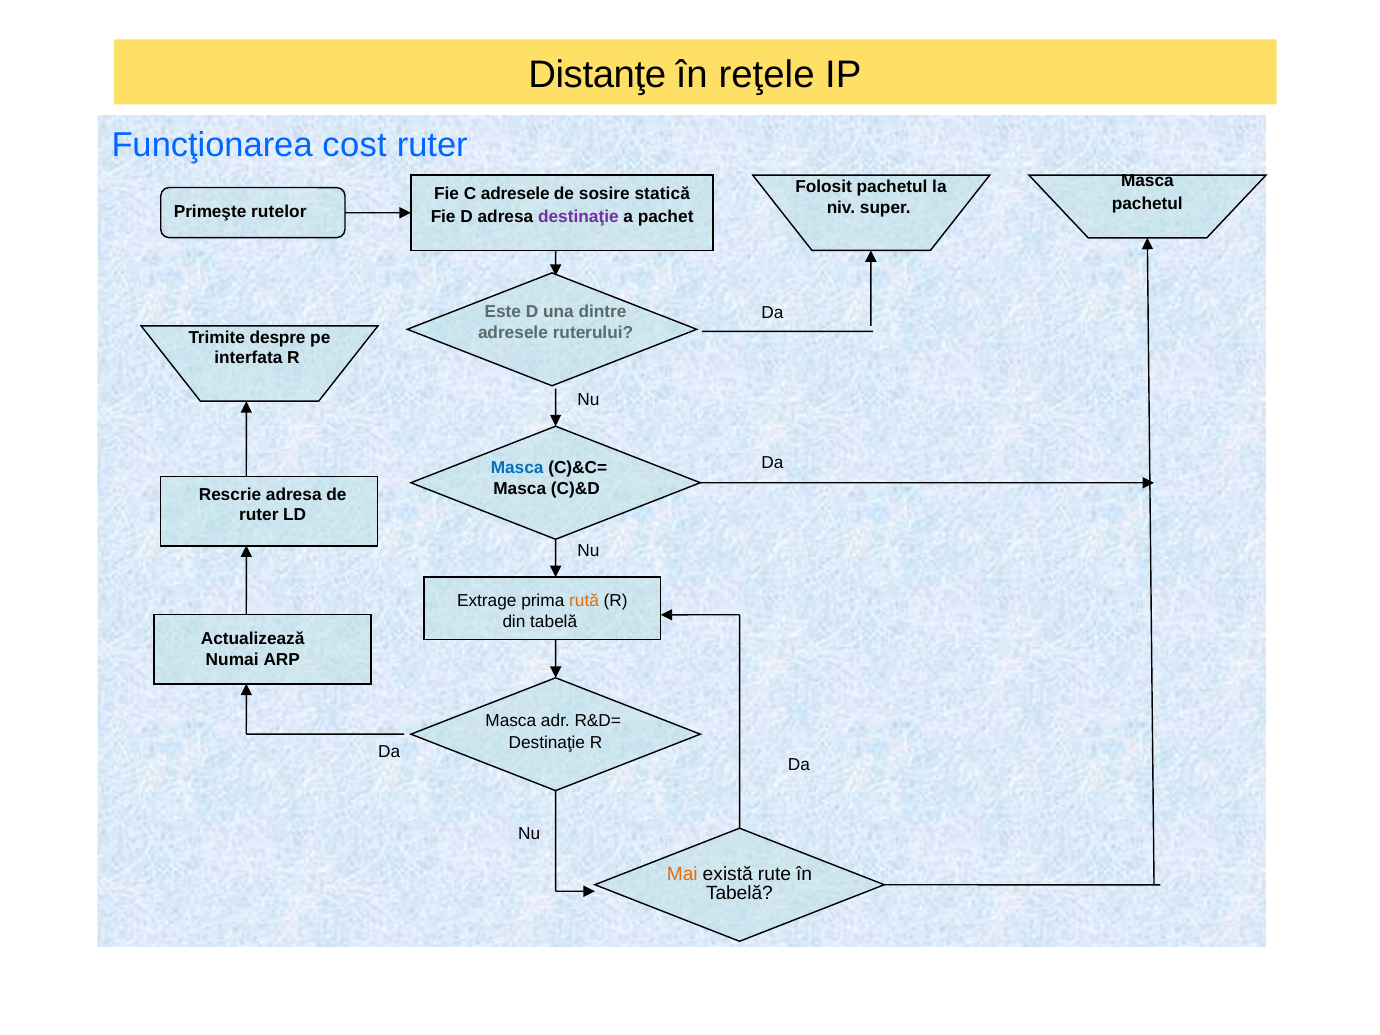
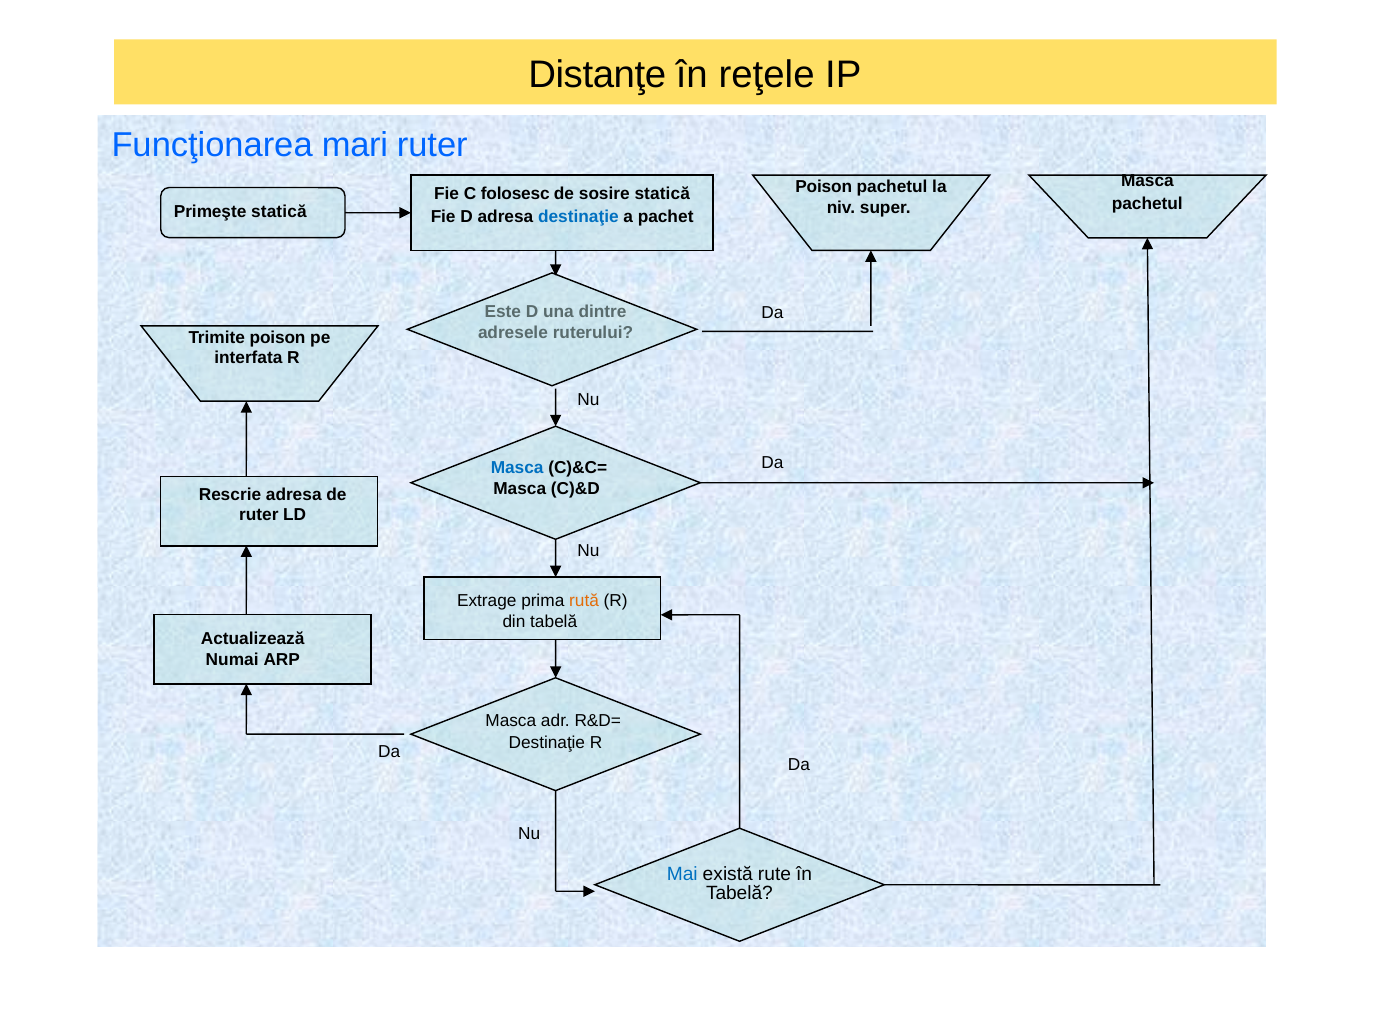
cost: cost -> mari
Folosit at (824, 187): Folosit -> Poison
C adresele: adresele -> folosesc
Primeşte rutelor: rutelor -> statică
destinaţie at (578, 217) colour: purple -> blue
Trimite despre: despre -> poison
Mai colour: orange -> blue
